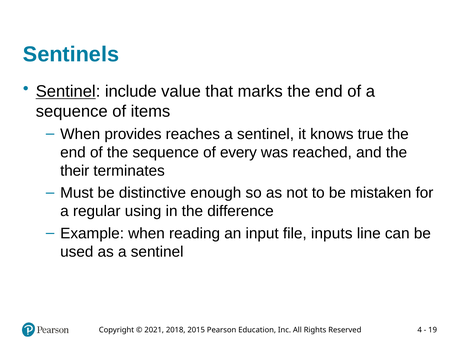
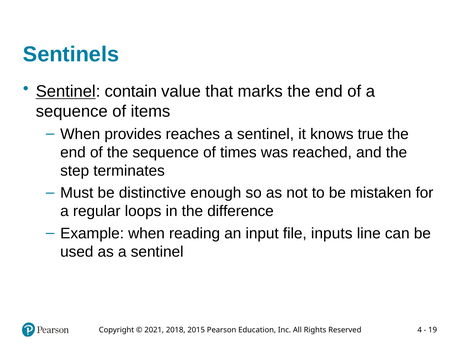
include: include -> contain
every: every -> times
their: their -> step
using: using -> loops
